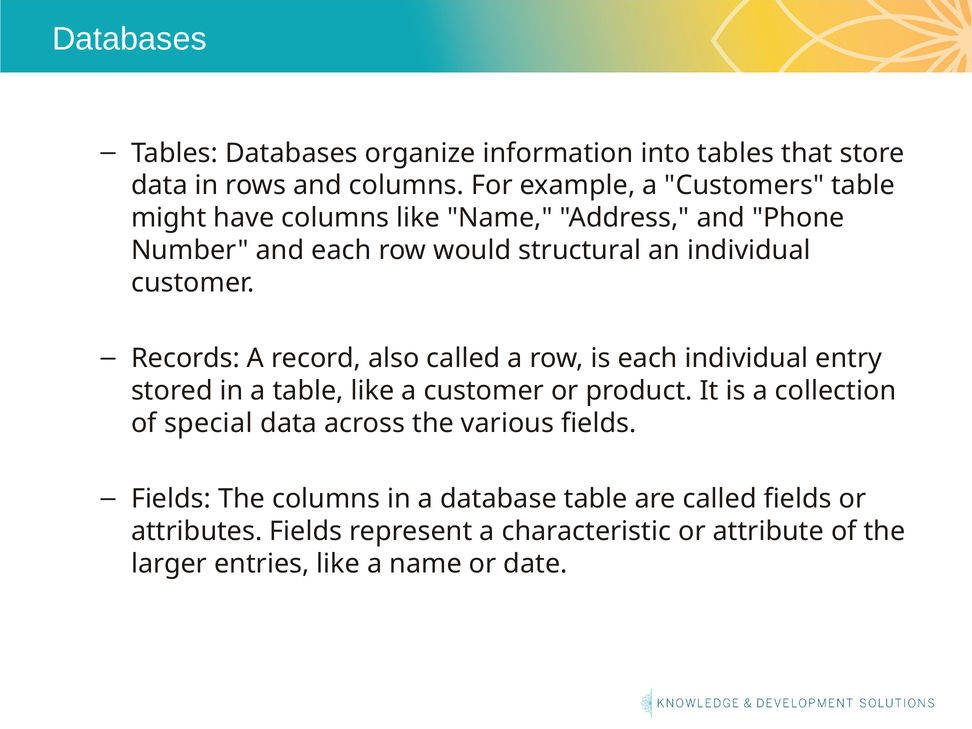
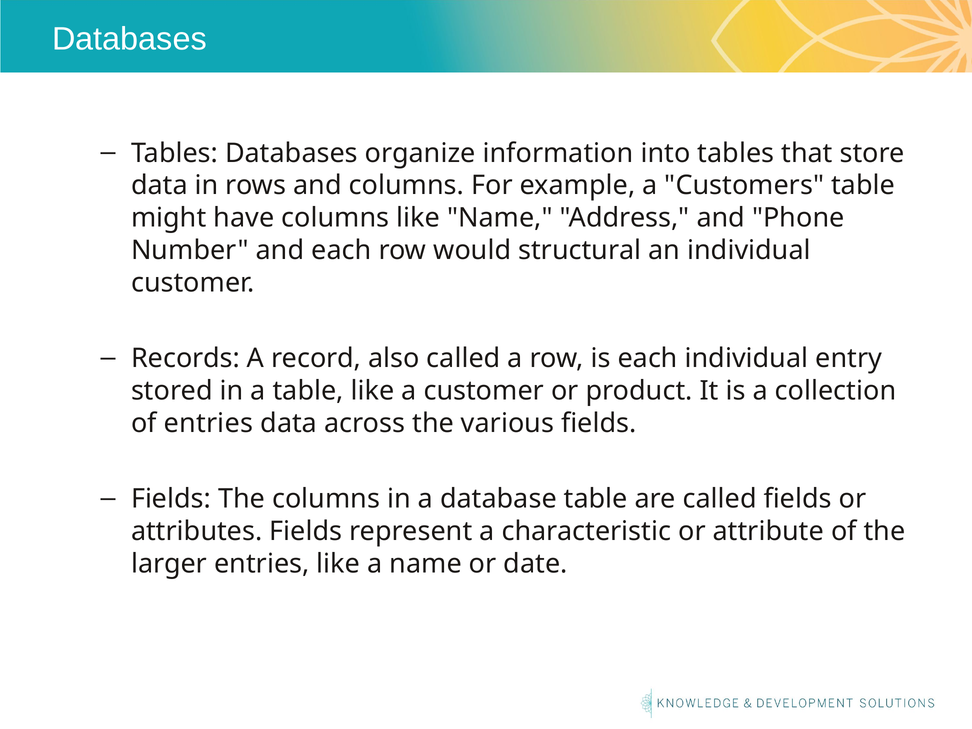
of special: special -> entries
